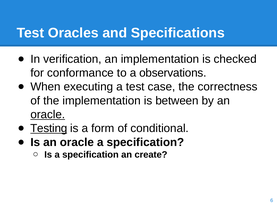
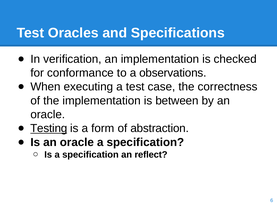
oracle at (48, 114) underline: present -> none
conditional: conditional -> abstraction
create: create -> reflect
